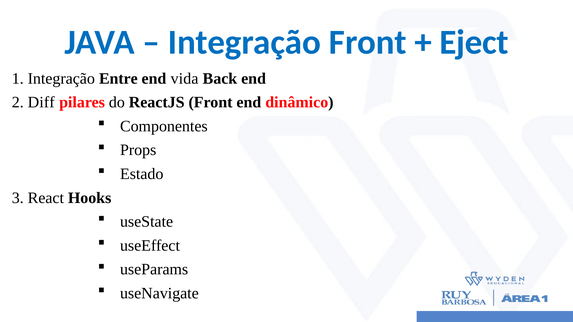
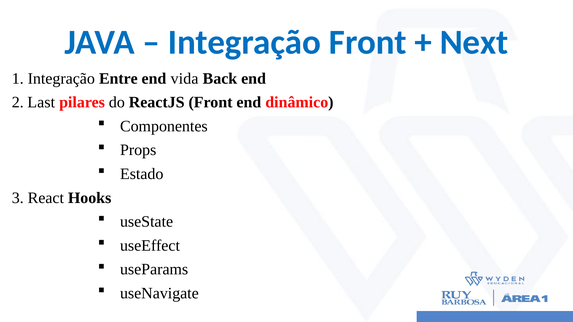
Eject: Eject -> Next
Diff: Diff -> Last
